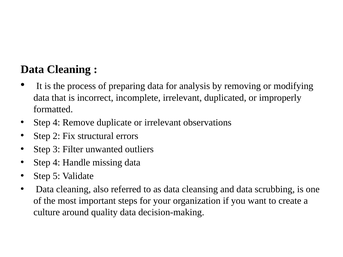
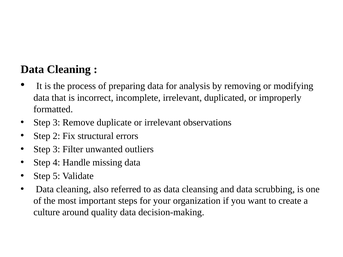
4 at (56, 123): 4 -> 3
